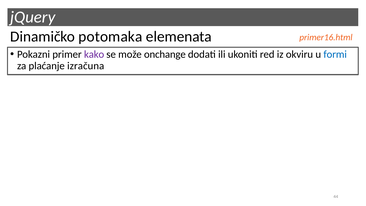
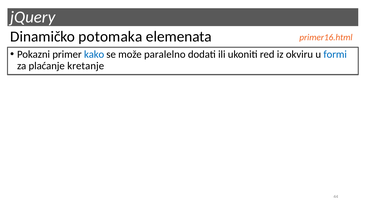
kako colour: purple -> blue
onchange: onchange -> paralelno
izračuna: izračuna -> kretanje
